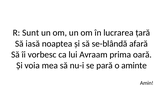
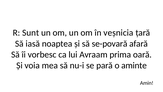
lucrarea: lucrarea -> veșnicia
se-blândă: se-blândă -> se-povară
